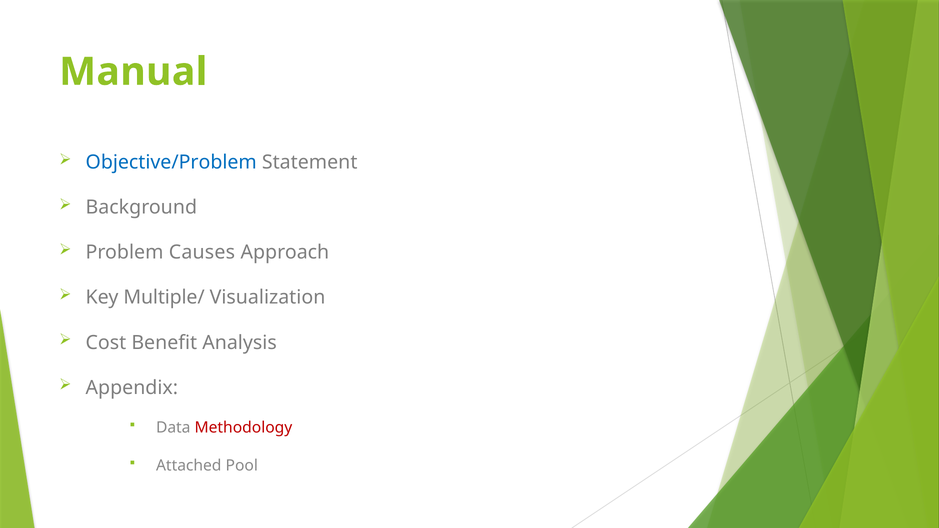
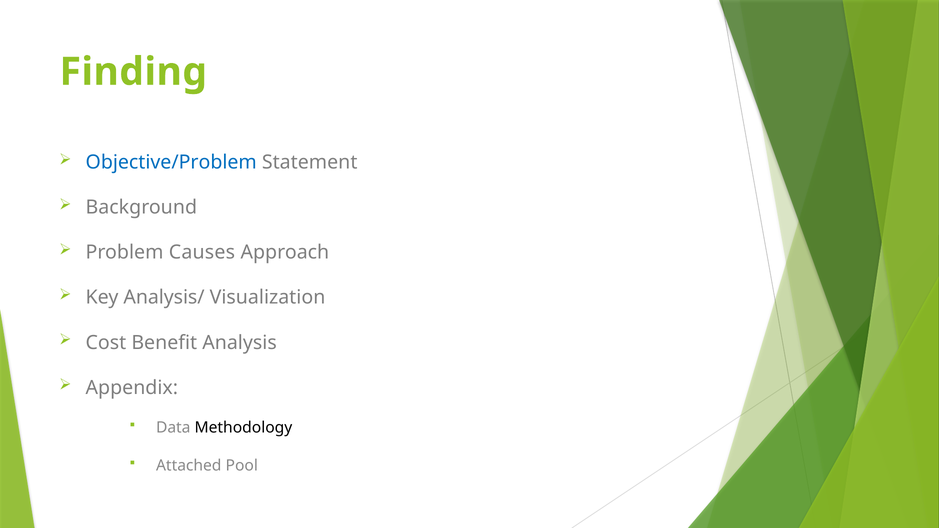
Manual: Manual -> Finding
Multiple/: Multiple/ -> Analysis/
Methodology colour: red -> black
